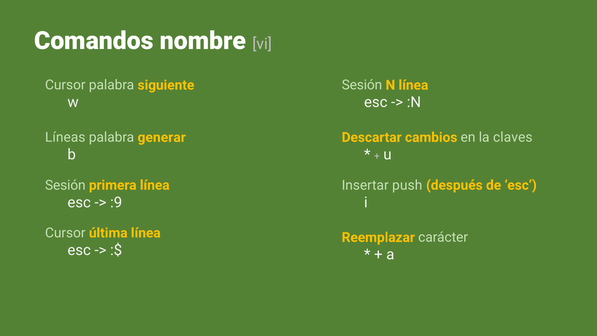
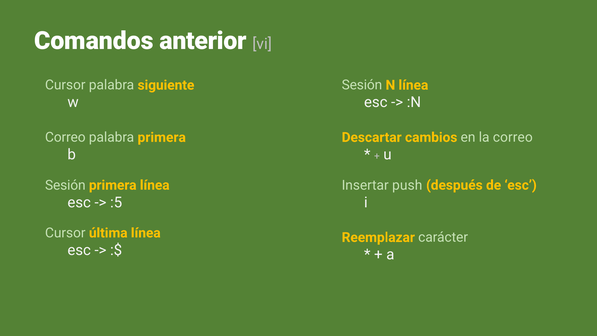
nombre: nombre -> anterior
Líneas at (65, 137): Líneas -> Correo
palabra generar: generar -> primera
la claves: claves -> correo
:9: :9 -> :5
